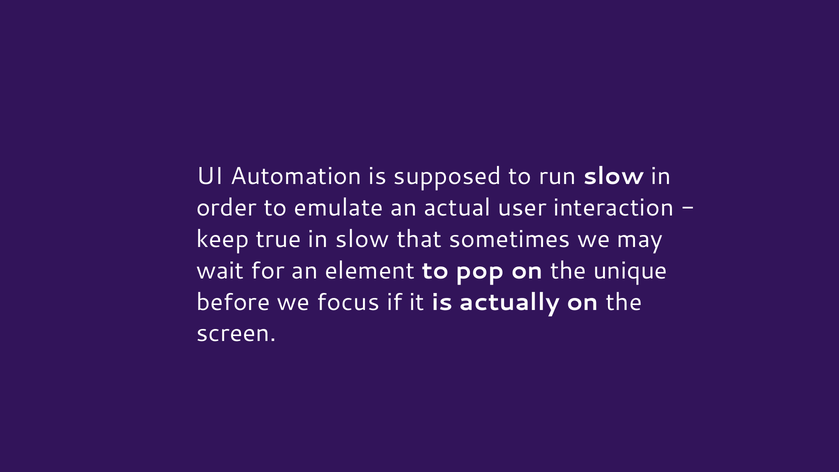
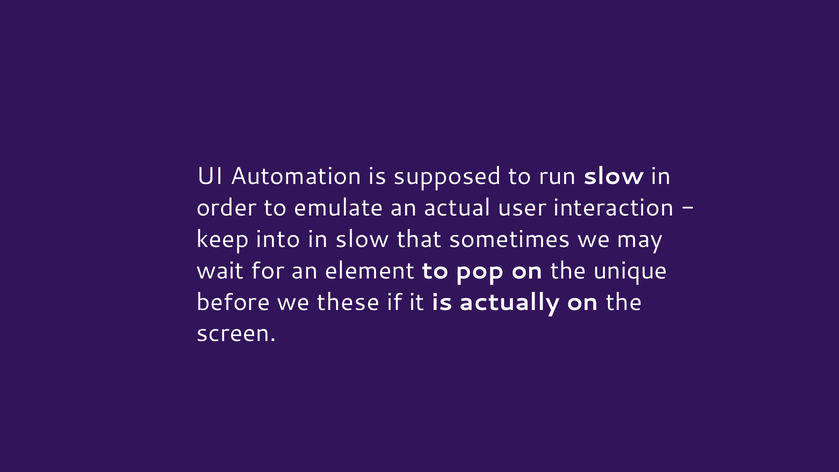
true: true -> into
focus: focus -> these
